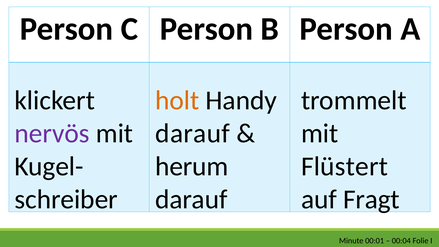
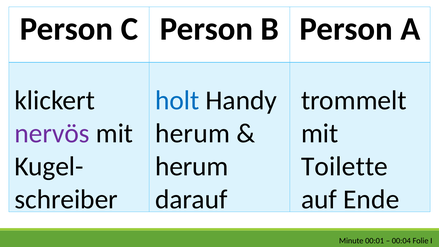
holt colour: orange -> blue
darauf at (193, 134): darauf -> herum
Flüstert: Flüstert -> Toilette
Fragt: Fragt -> Ende
